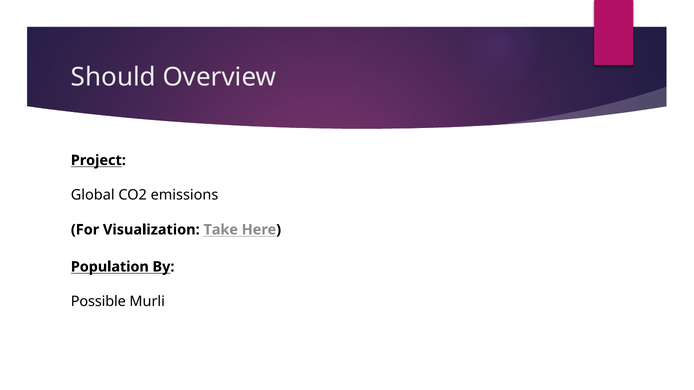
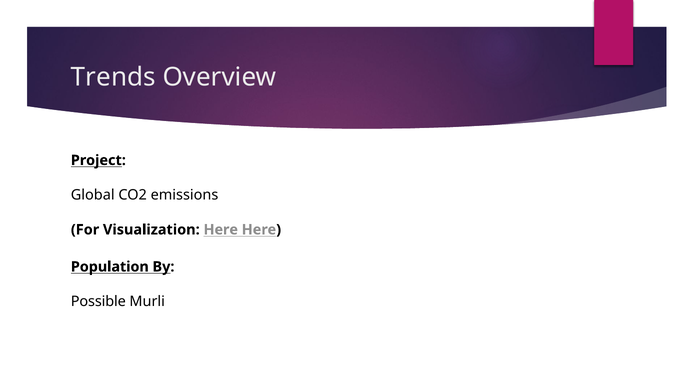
Should: Should -> Trends
Visualization Take: Take -> Here
